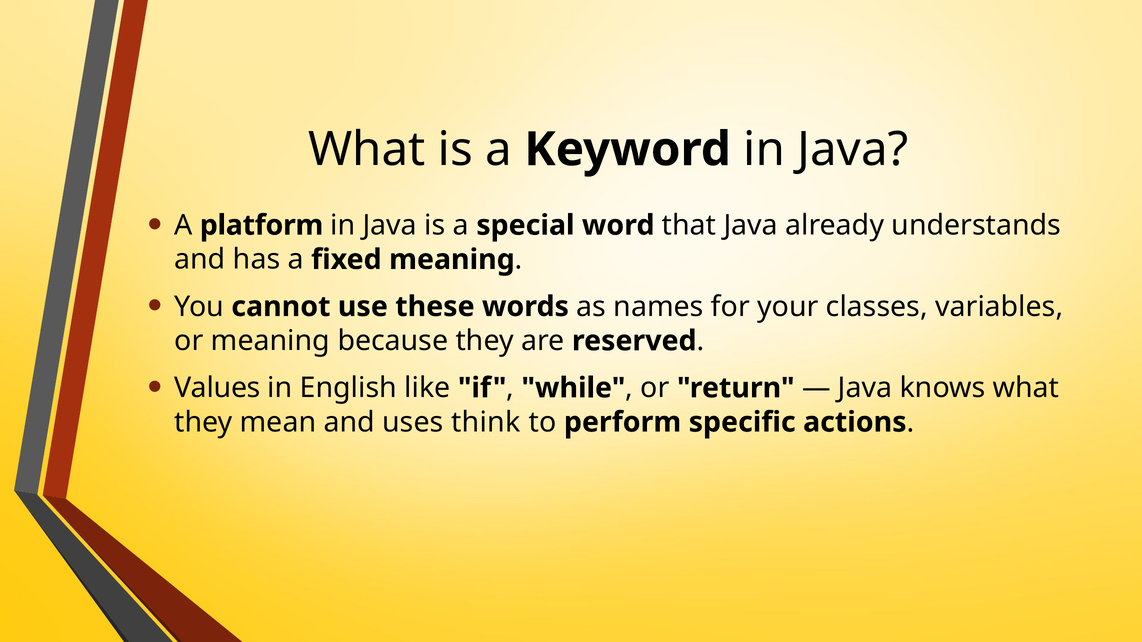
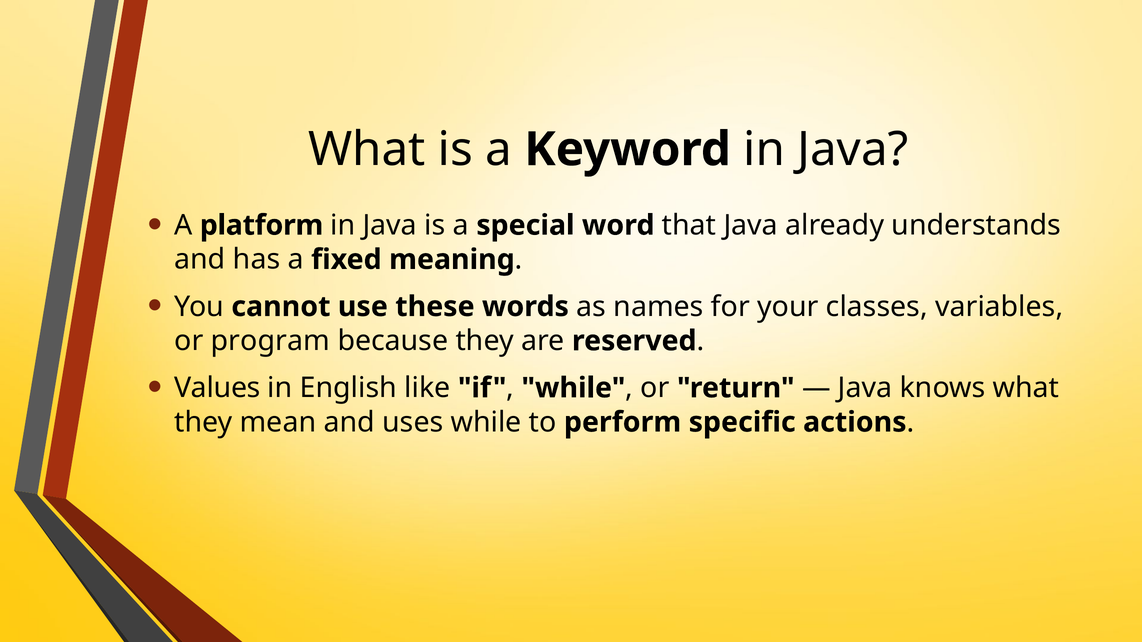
or meaning: meaning -> program
uses think: think -> while
